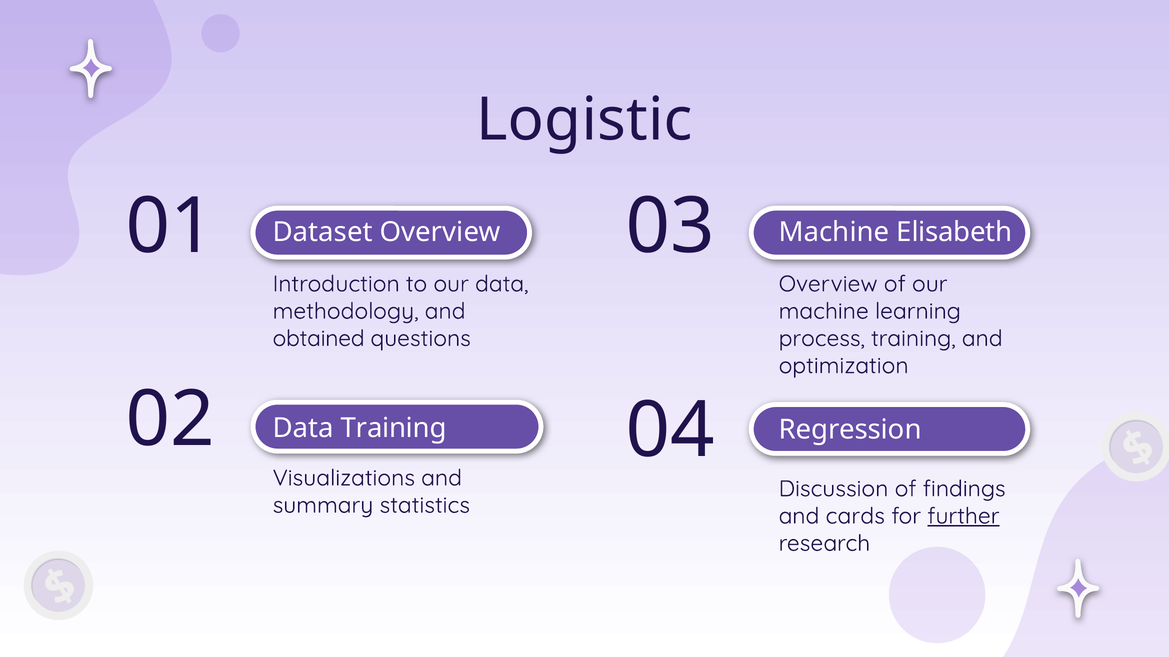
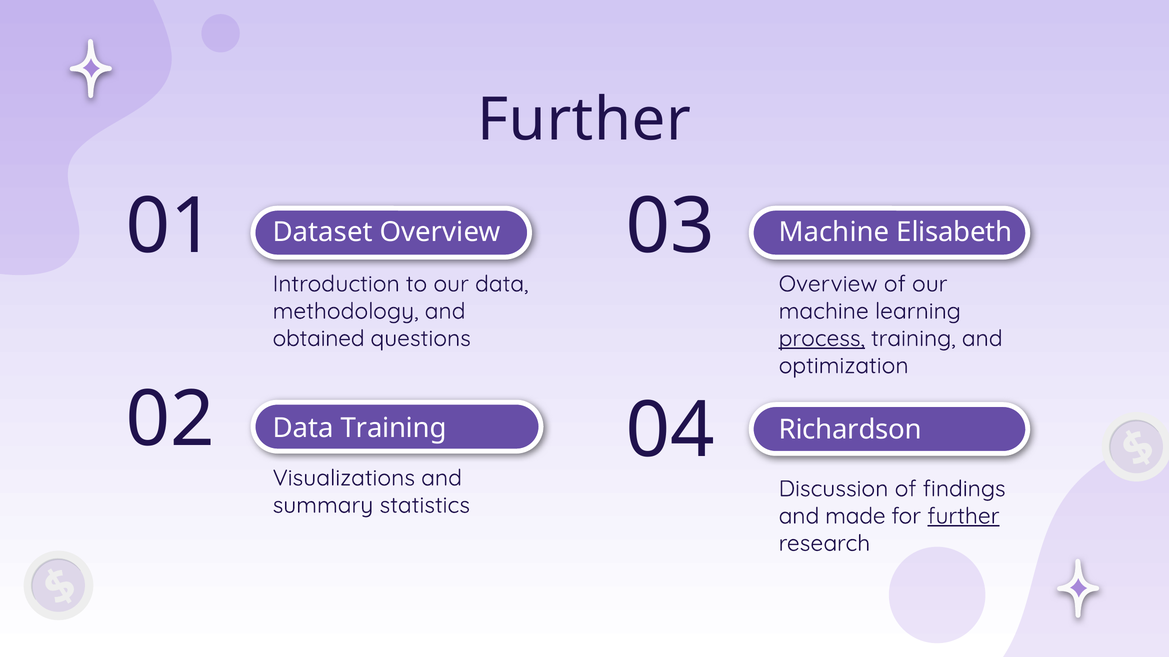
Logistic at (584, 120): Logistic -> Further
process underline: none -> present
Regression: Regression -> Richardson
cards: cards -> made
